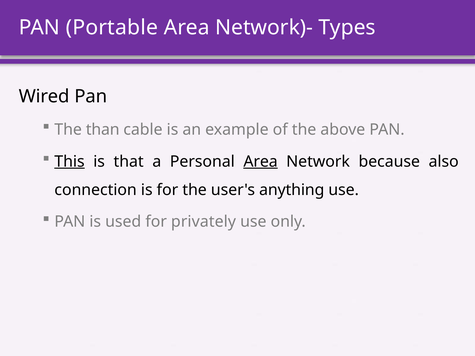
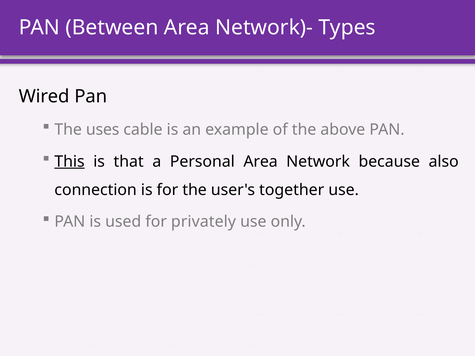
Portable: Portable -> Between
than: than -> uses
Area at (261, 162) underline: present -> none
anything: anything -> together
